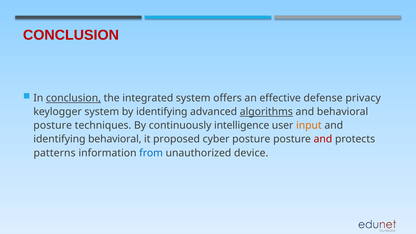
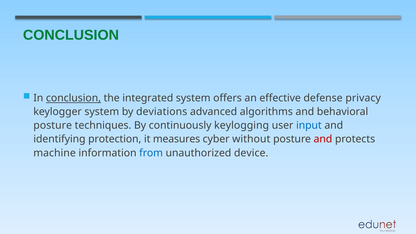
CONCLUSION at (71, 35) colour: red -> green
by identifying: identifying -> deviations
algorithms underline: present -> none
intelligence: intelligence -> keylogging
input colour: orange -> blue
identifying behavioral: behavioral -> protection
proposed: proposed -> measures
cyber posture: posture -> without
patterns: patterns -> machine
